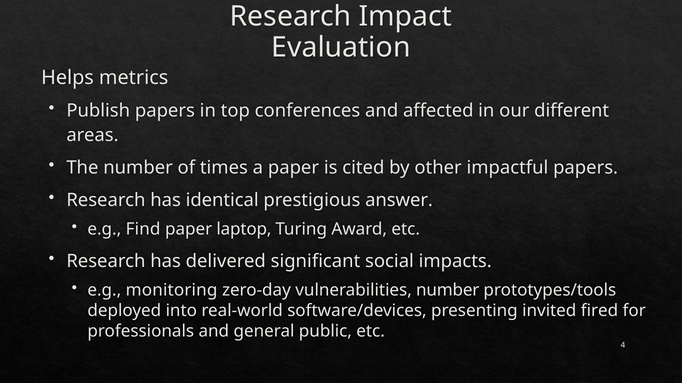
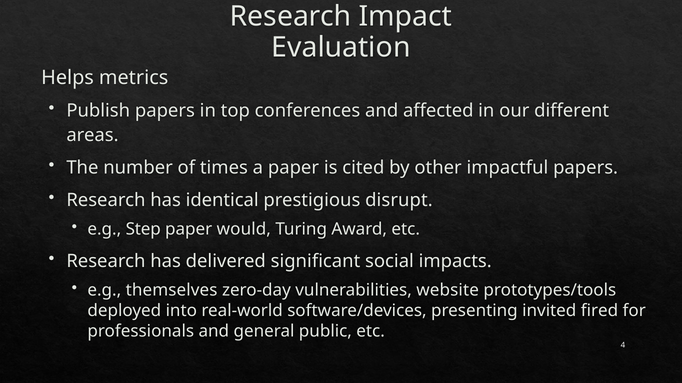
answer: answer -> disrupt
Find: Find -> Step
laptop: laptop -> would
monitoring: monitoring -> themselves
vulnerabilities number: number -> website
